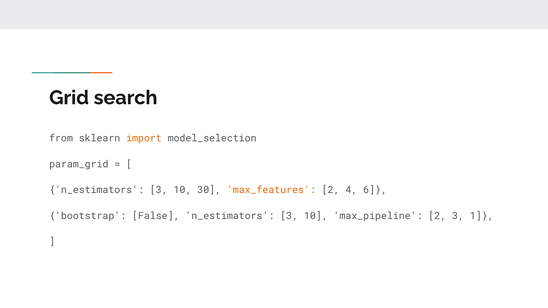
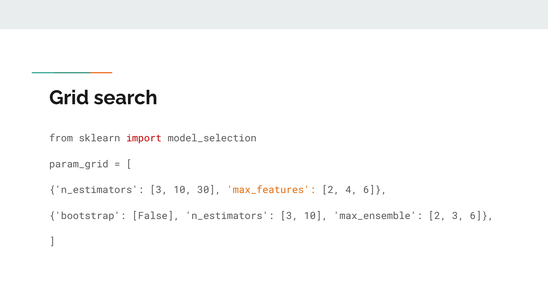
import colour: orange -> red
max_pipeline: max_pipeline -> max_ensemble
3 1: 1 -> 6
